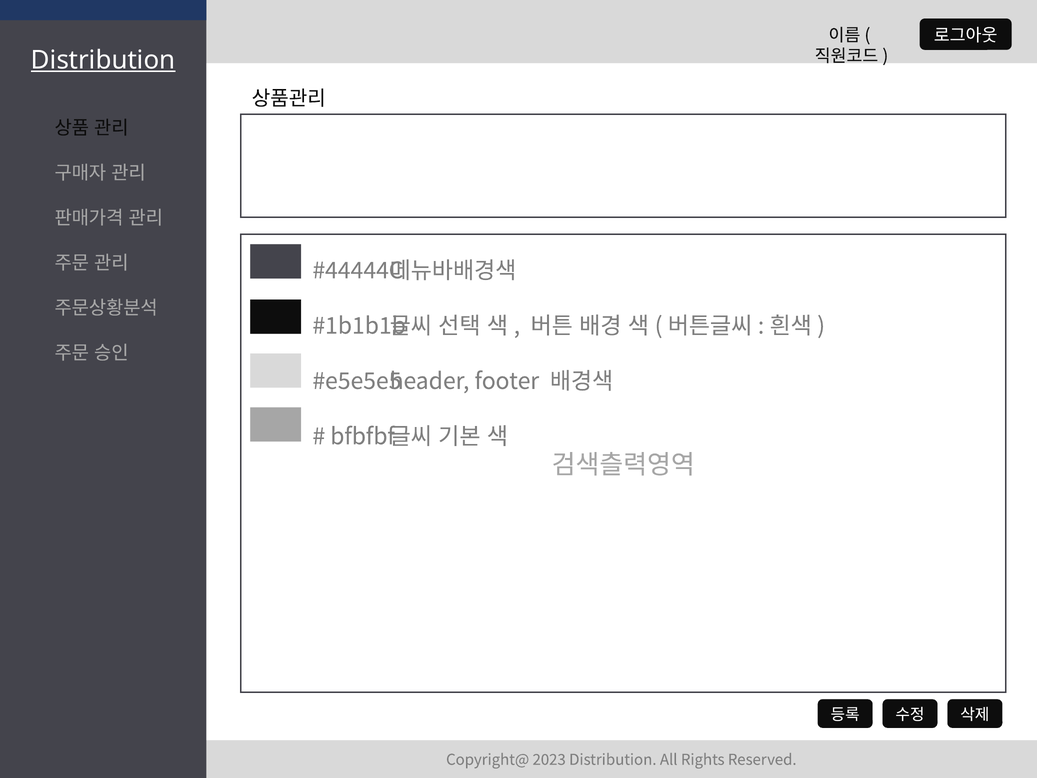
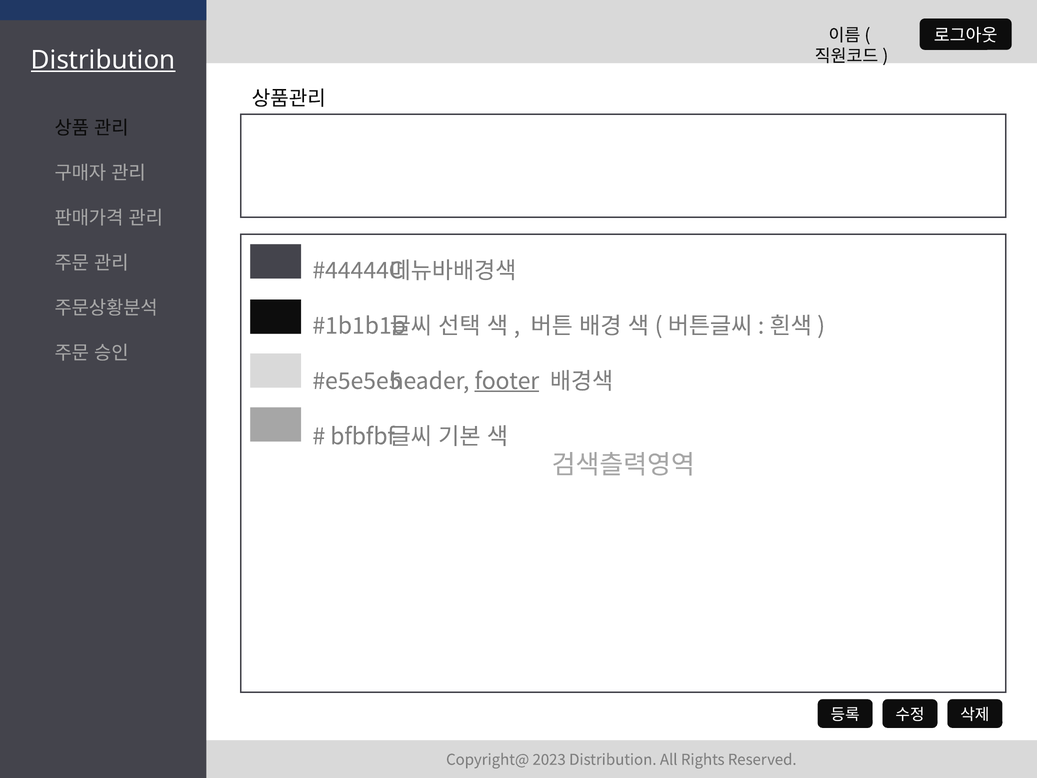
footer underline: none -> present
